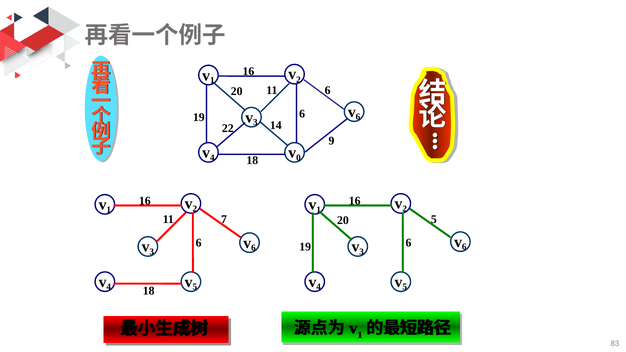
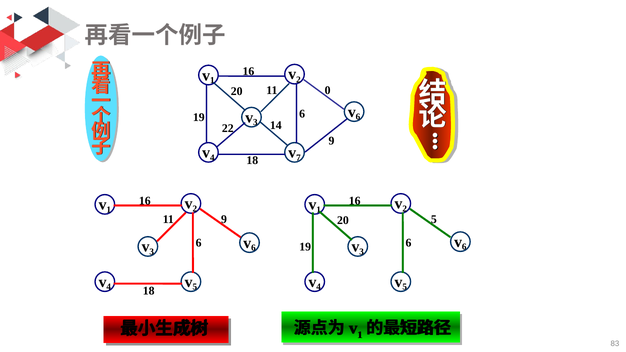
11 6: 6 -> 0
0: 0 -> 7
11 7: 7 -> 9
